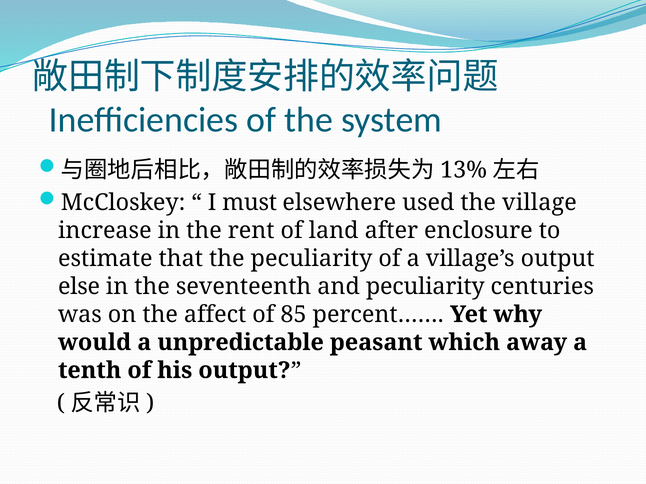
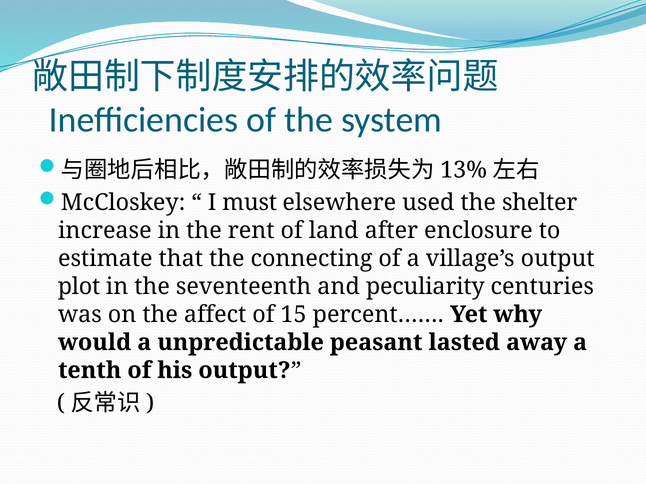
village: village -> shelter
the peculiarity: peculiarity -> connecting
else: else -> plot
85: 85 -> 15
which: which -> lasted
